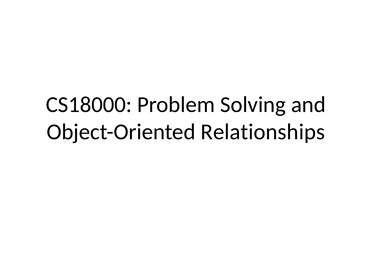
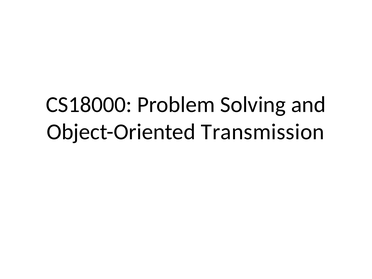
Relationships: Relationships -> Transmission
